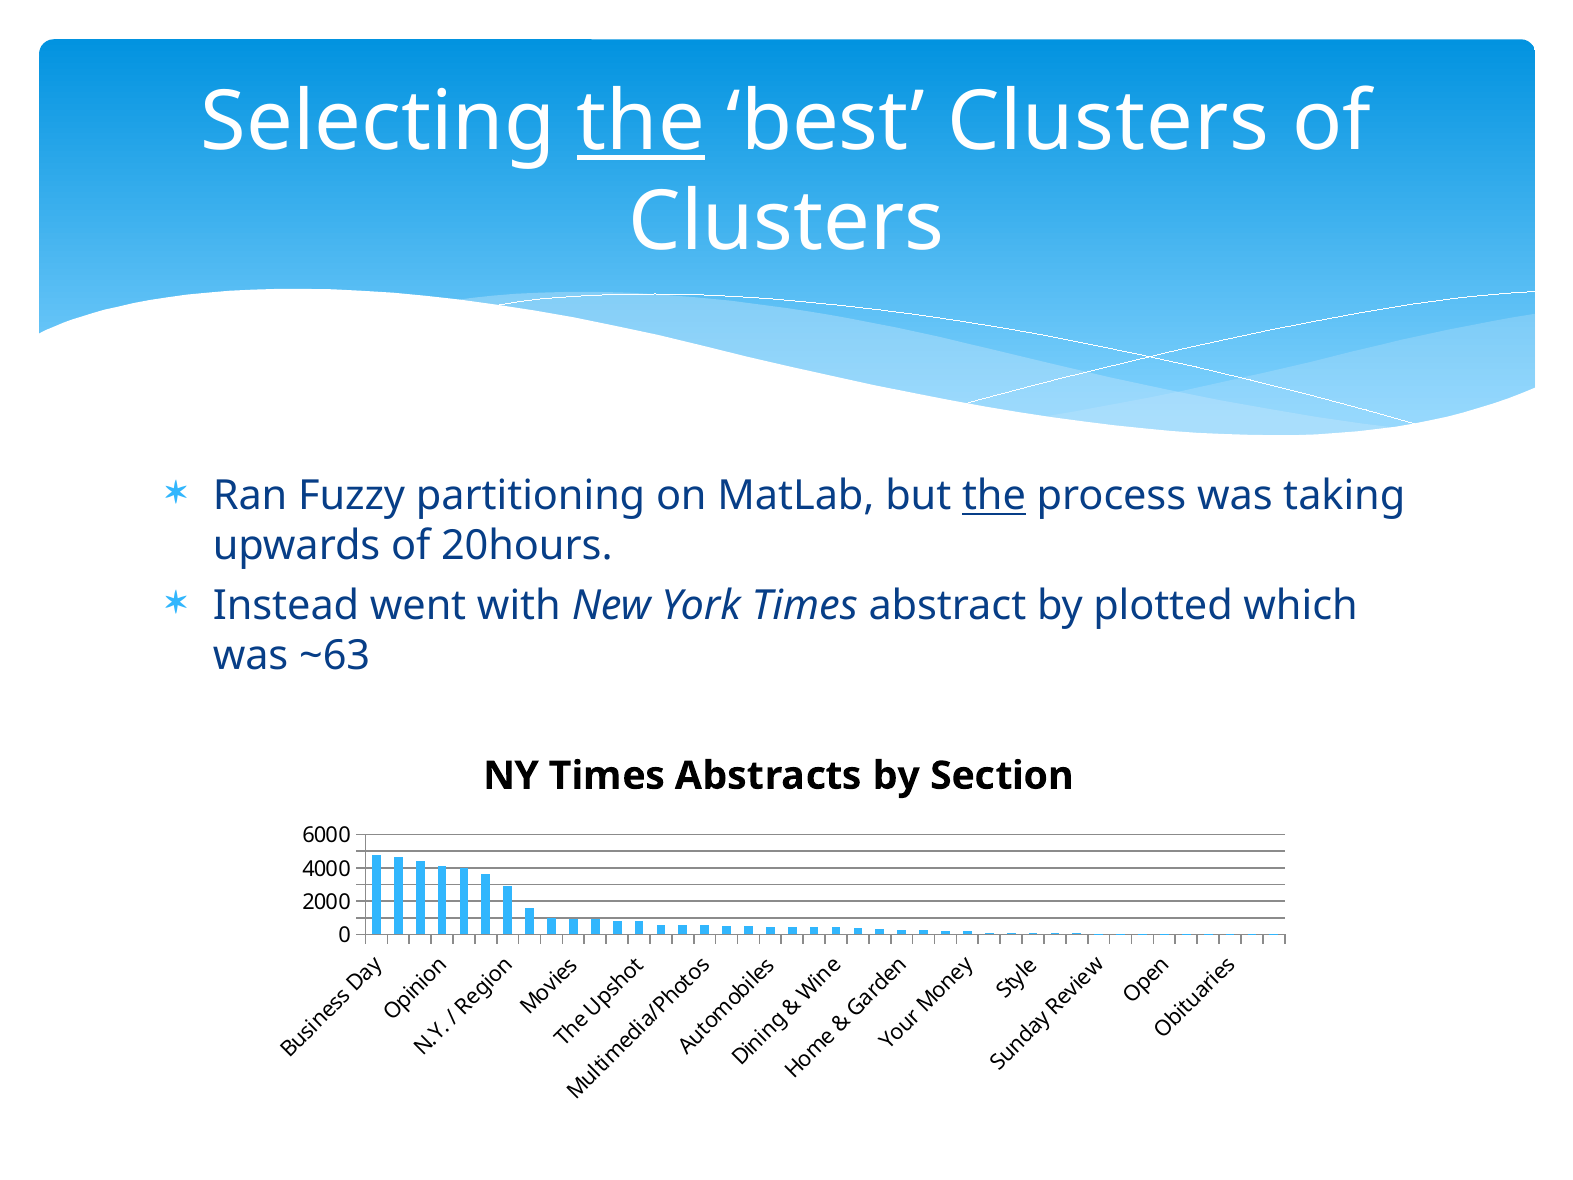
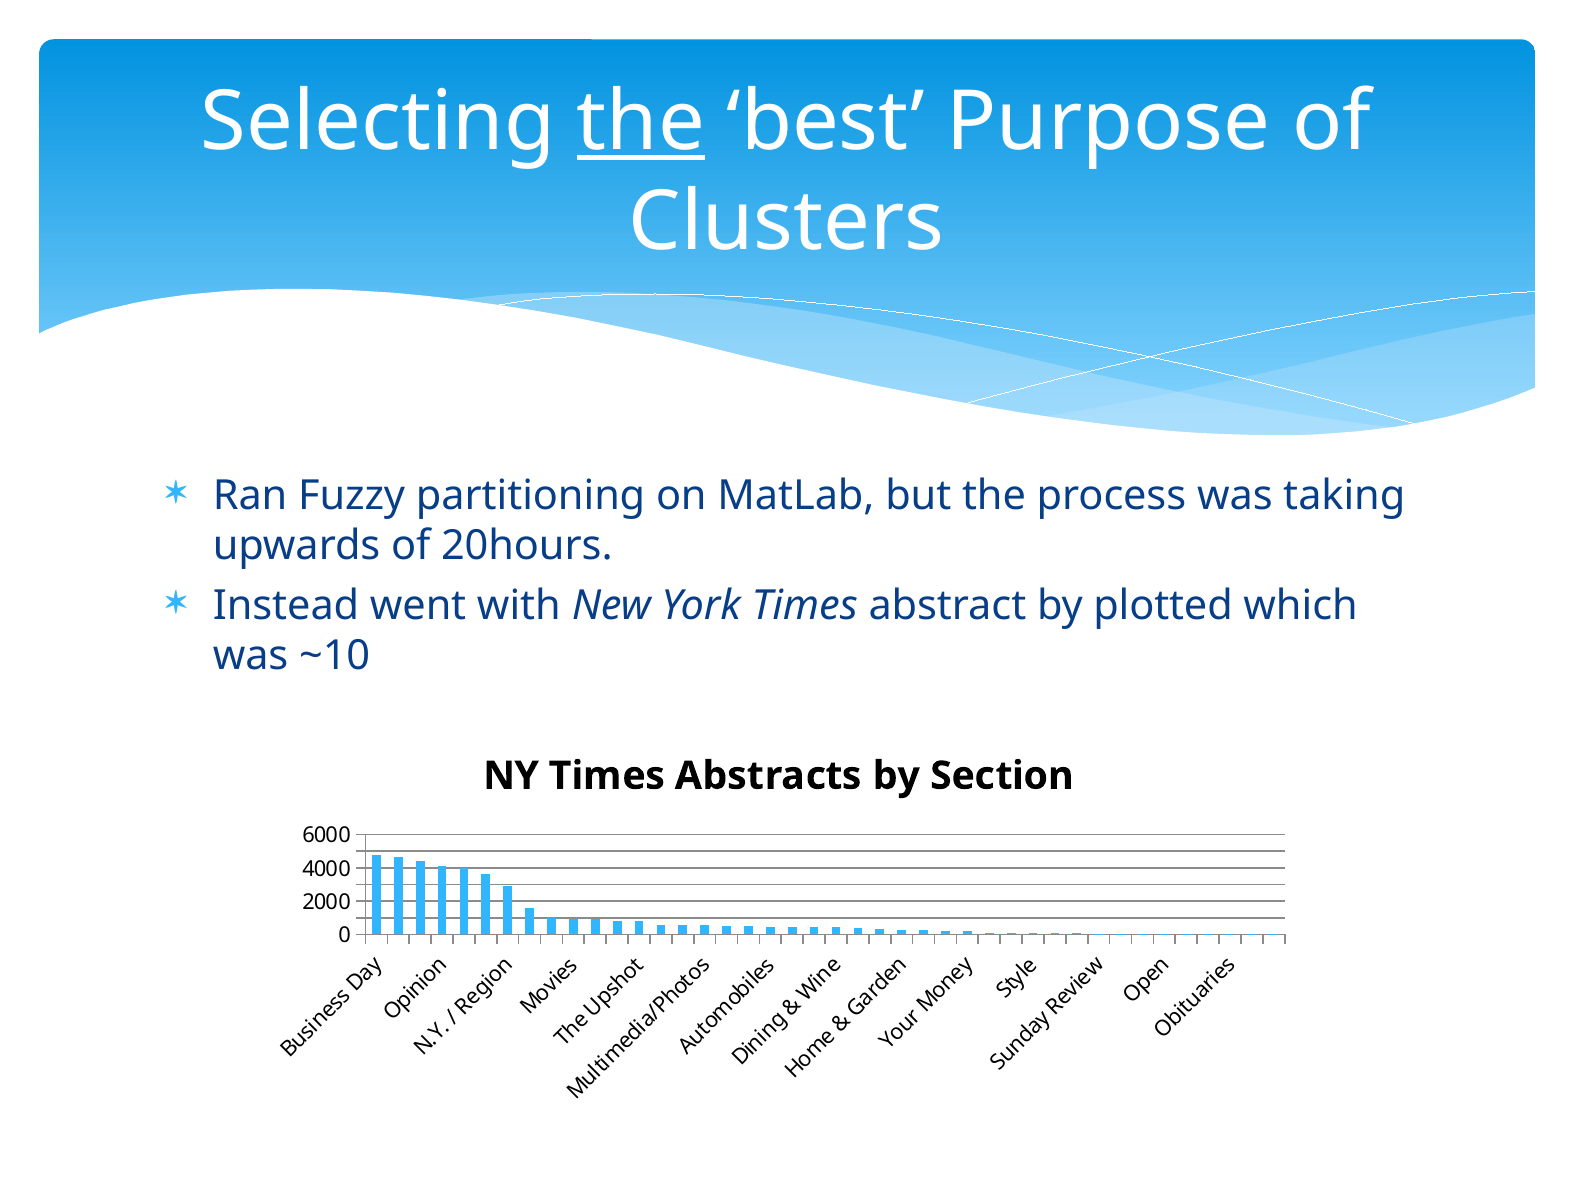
best Clusters: Clusters -> Purpose
the at (994, 496) underline: present -> none
~63: ~63 -> ~10
